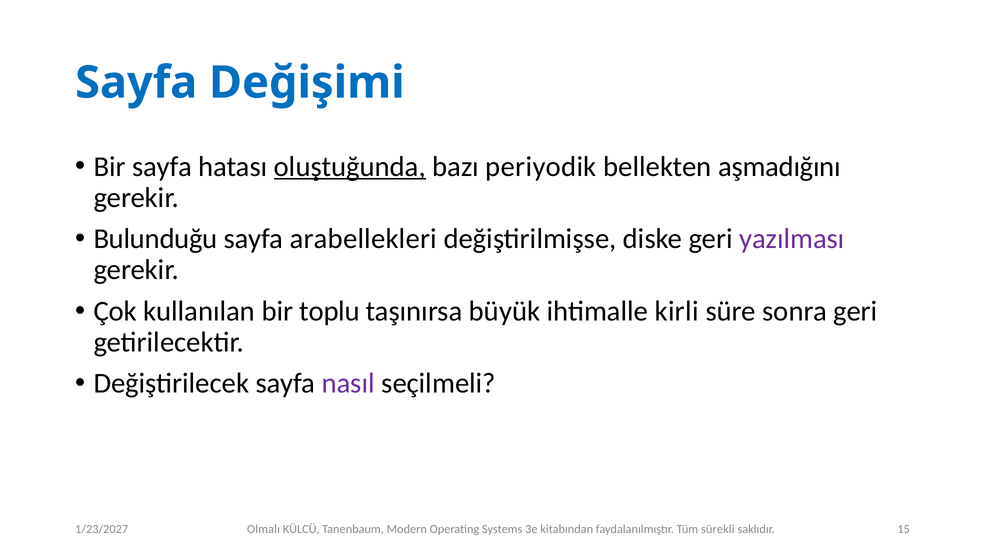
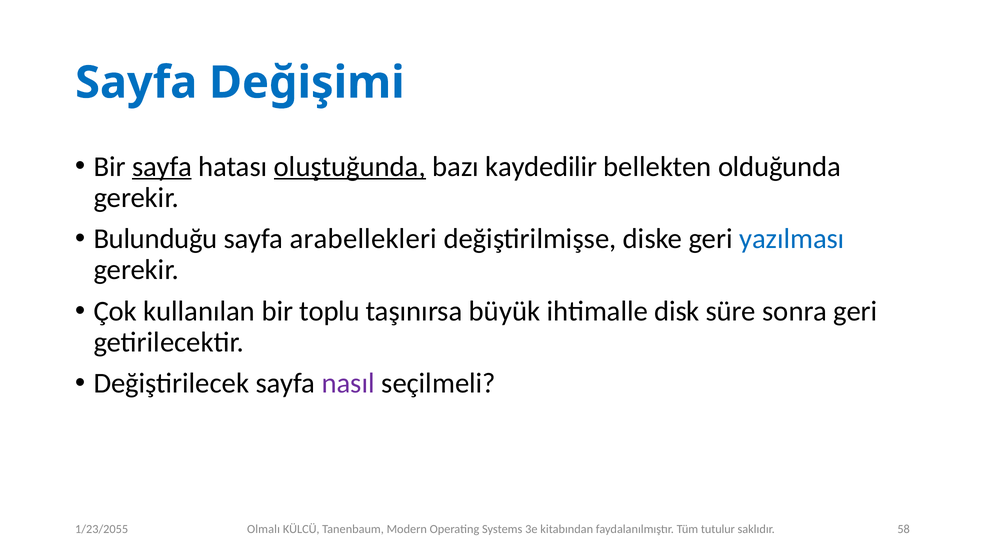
sayfa at (162, 167) underline: none -> present
periyodik: periyodik -> kaydedilir
aşmadığını: aşmadığını -> olduğunda
yazılması colour: purple -> blue
kirli: kirli -> disk
sürekli: sürekli -> tutulur
15: 15 -> 58
1/23/2027: 1/23/2027 -> 1/23/2055
